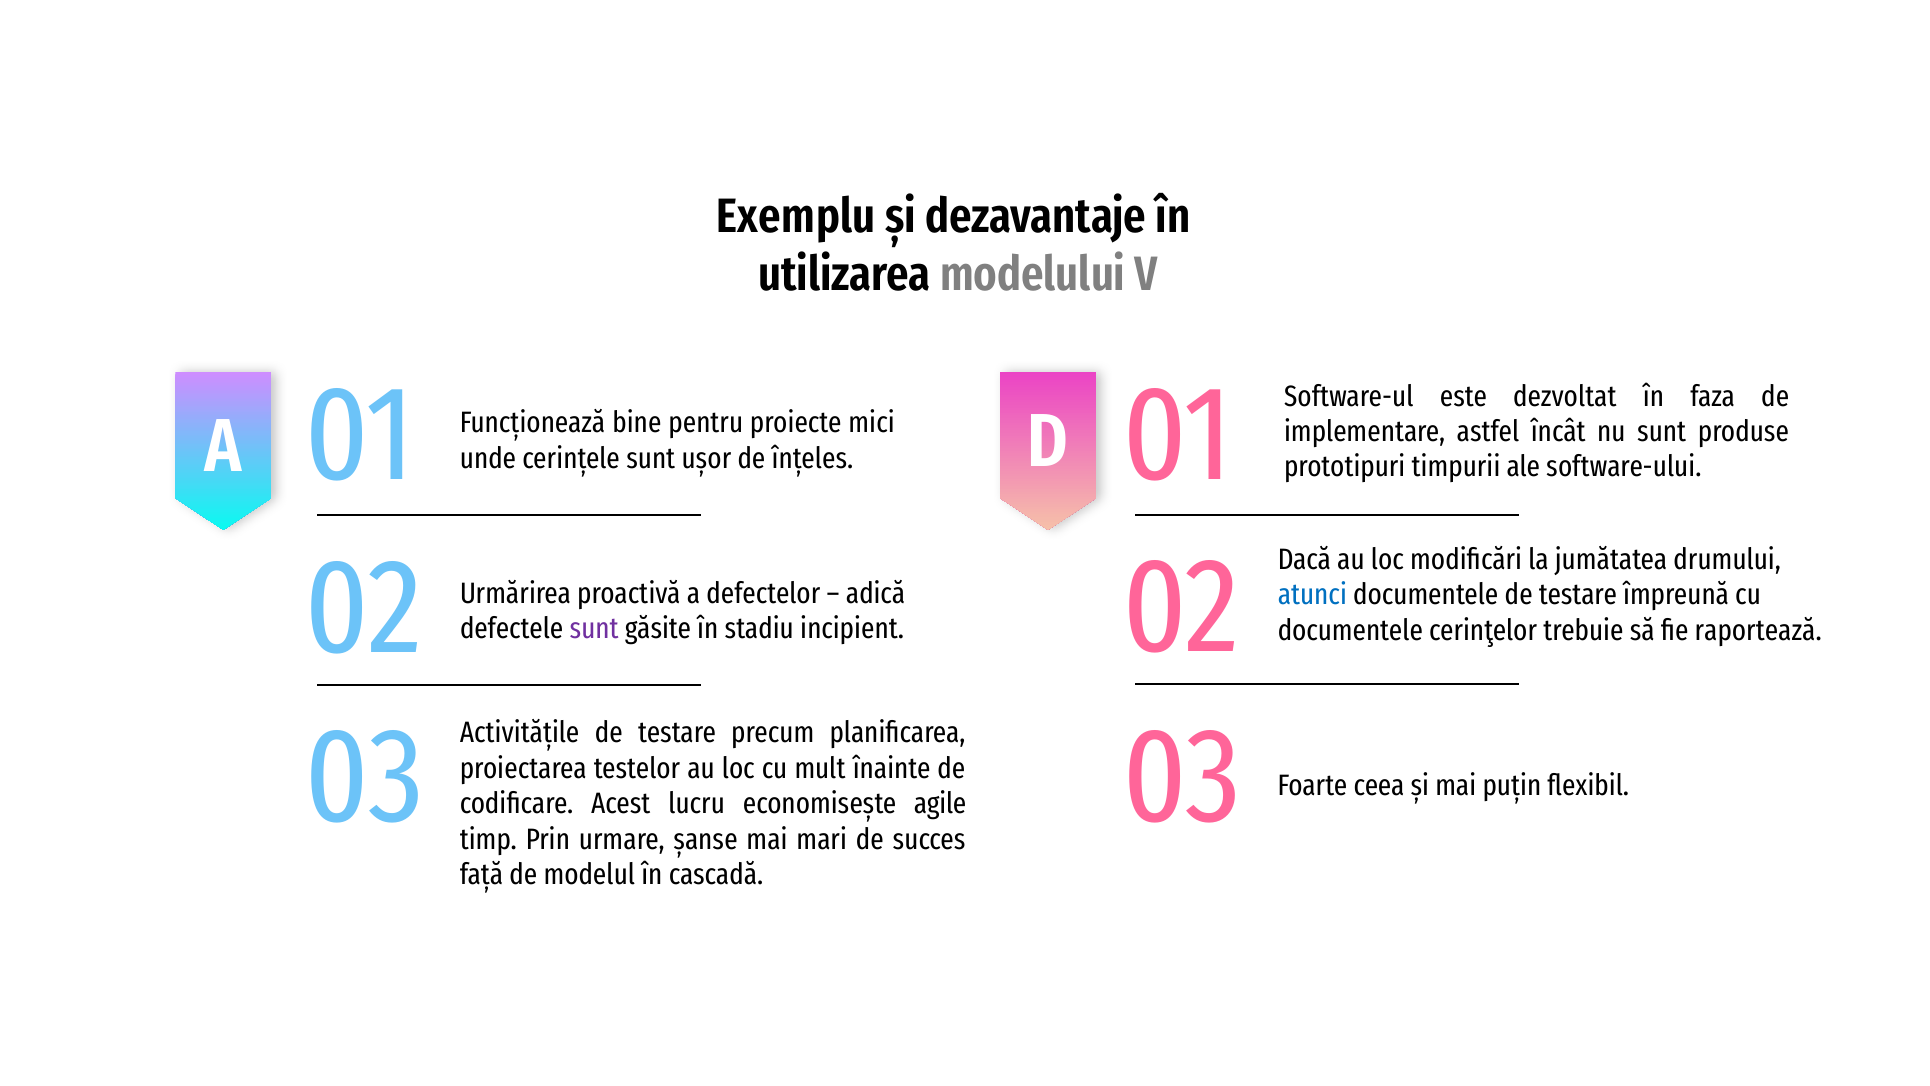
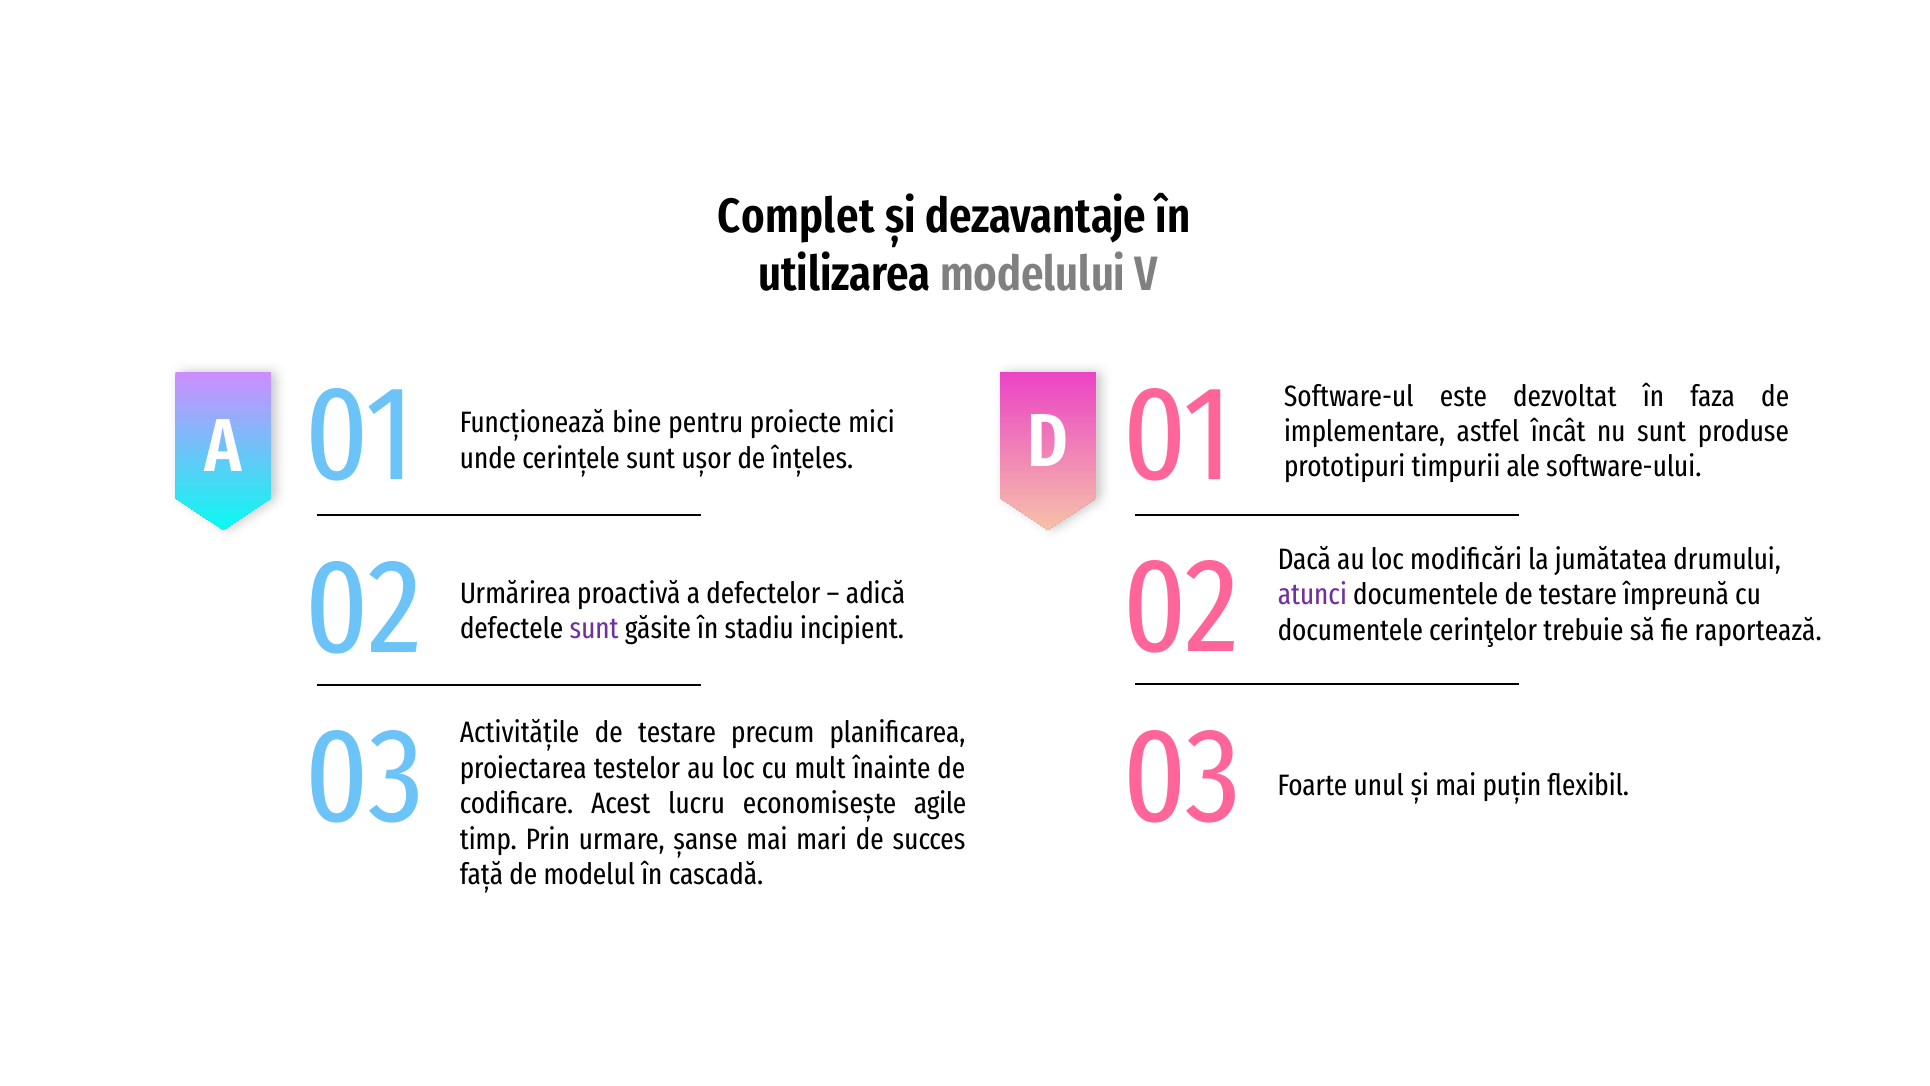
Exemplu: Exemplu -> Complet
atunci colour: blue -> purple
ceea: ceea -> unul
